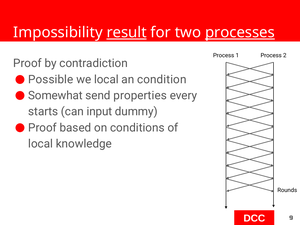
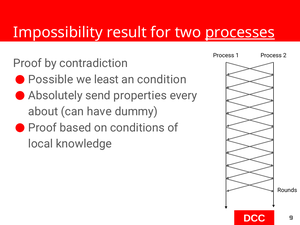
result underline: present -> none
we local: local -> least
Somewhat: Somewhat -> Absolutely
starts: starts -> about
input: input -> have
